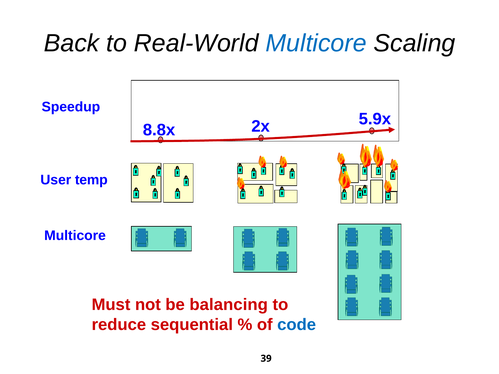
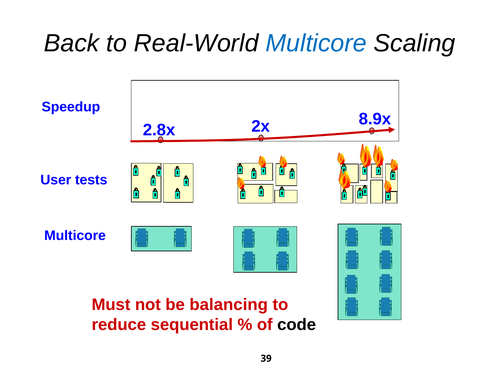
8.8x: 8.8x -> 2.8x
5.9x: 5.9x -> 8.9x
temp: temp -> tests
code colour: blue -> black
